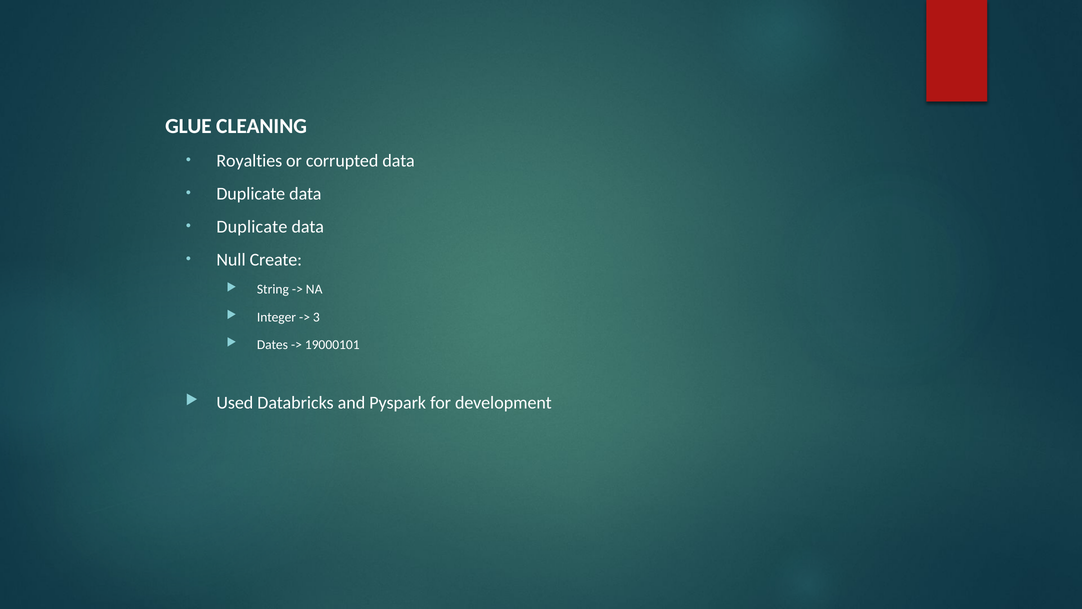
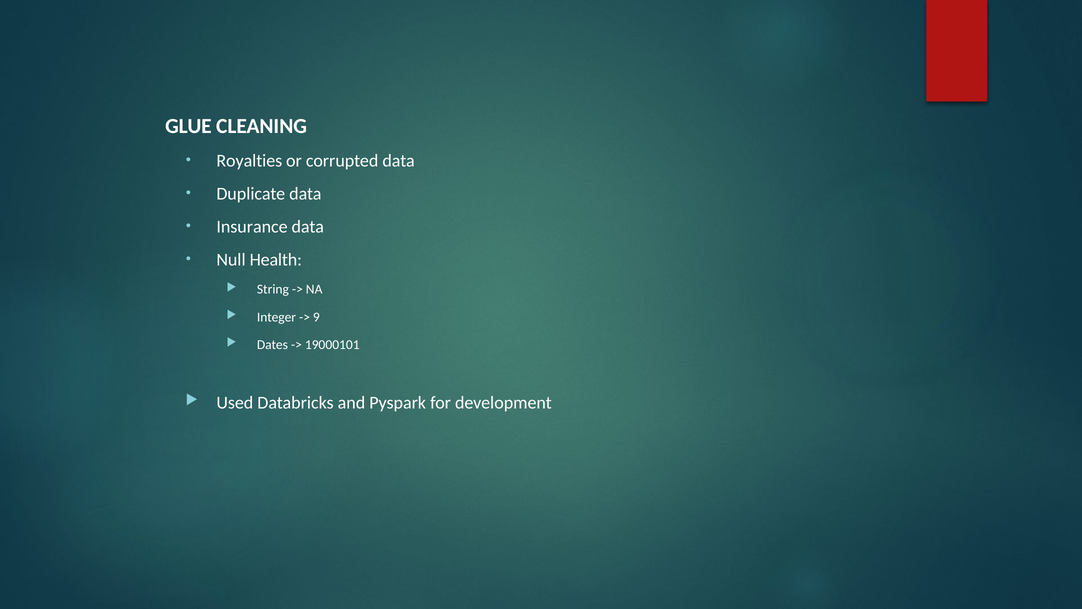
Duplicate at (252, 227): Duplicate -> Insurance
Create: Create -> Health
3: 3 -> 9
